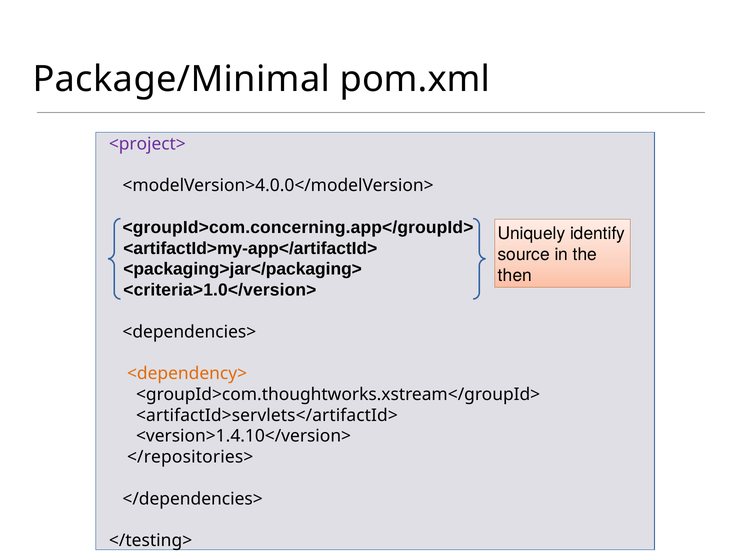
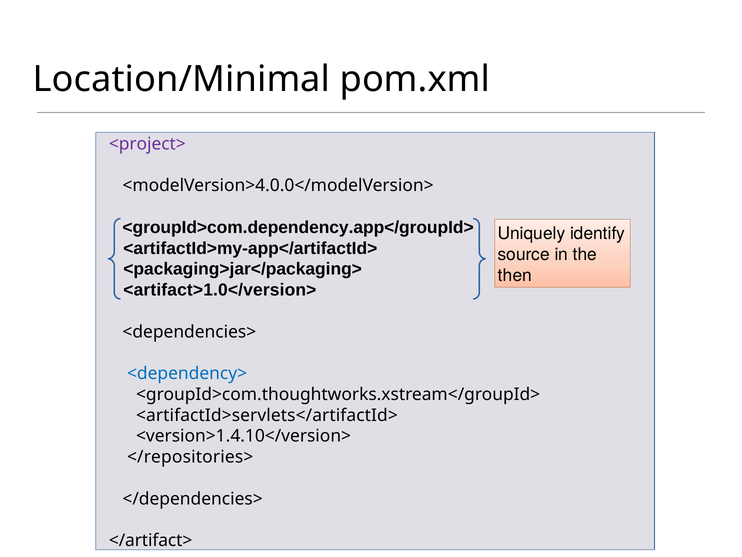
Package/Minimal: Package/Minimal -> Location/Minimal
<groupId>com.concerning.app</groupId>: <groupId>com.concerning.app</groupId> -> <groupId>com.dependency.app</groupId>
<criteria>1.0</version>: <criteria>1.0</version> -> <artifact>1.0</version>
<dependency> colour: orange -> blue
</testing>: </testing> -> </artifact>
